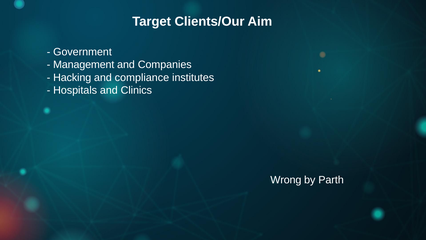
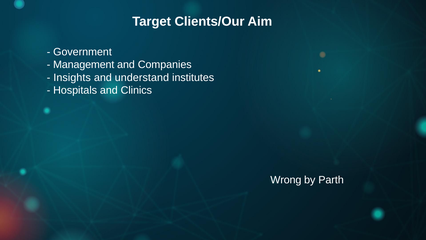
Hacking: Hacking -> Insights
compliance: compliance -> understand
